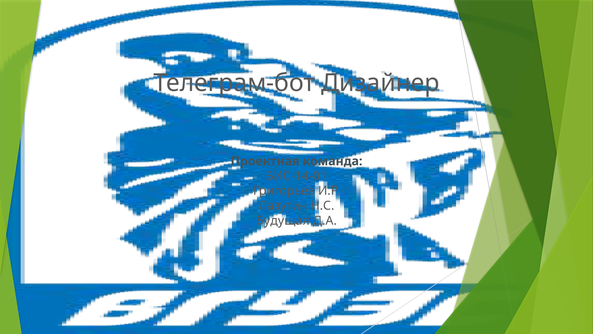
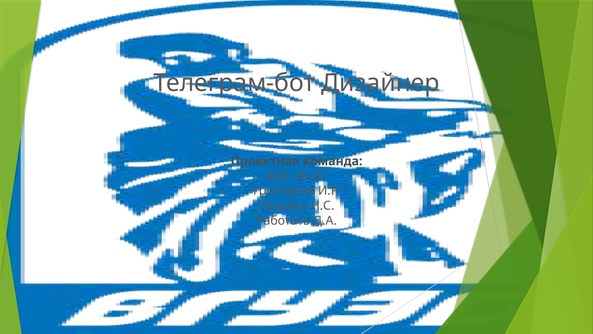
БИС-14-01: БИС-14-01 -> БИС-36-01
Будущая: Будущая -> Работать
